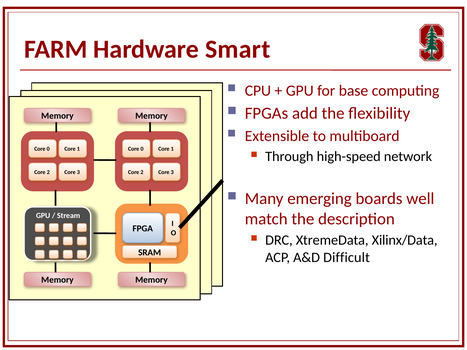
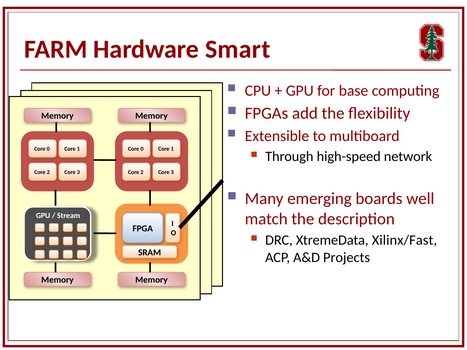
Xilinx/Data: Xilinx/Data -> Xilinx/Fast
Difficult: Difficult -> Projects
